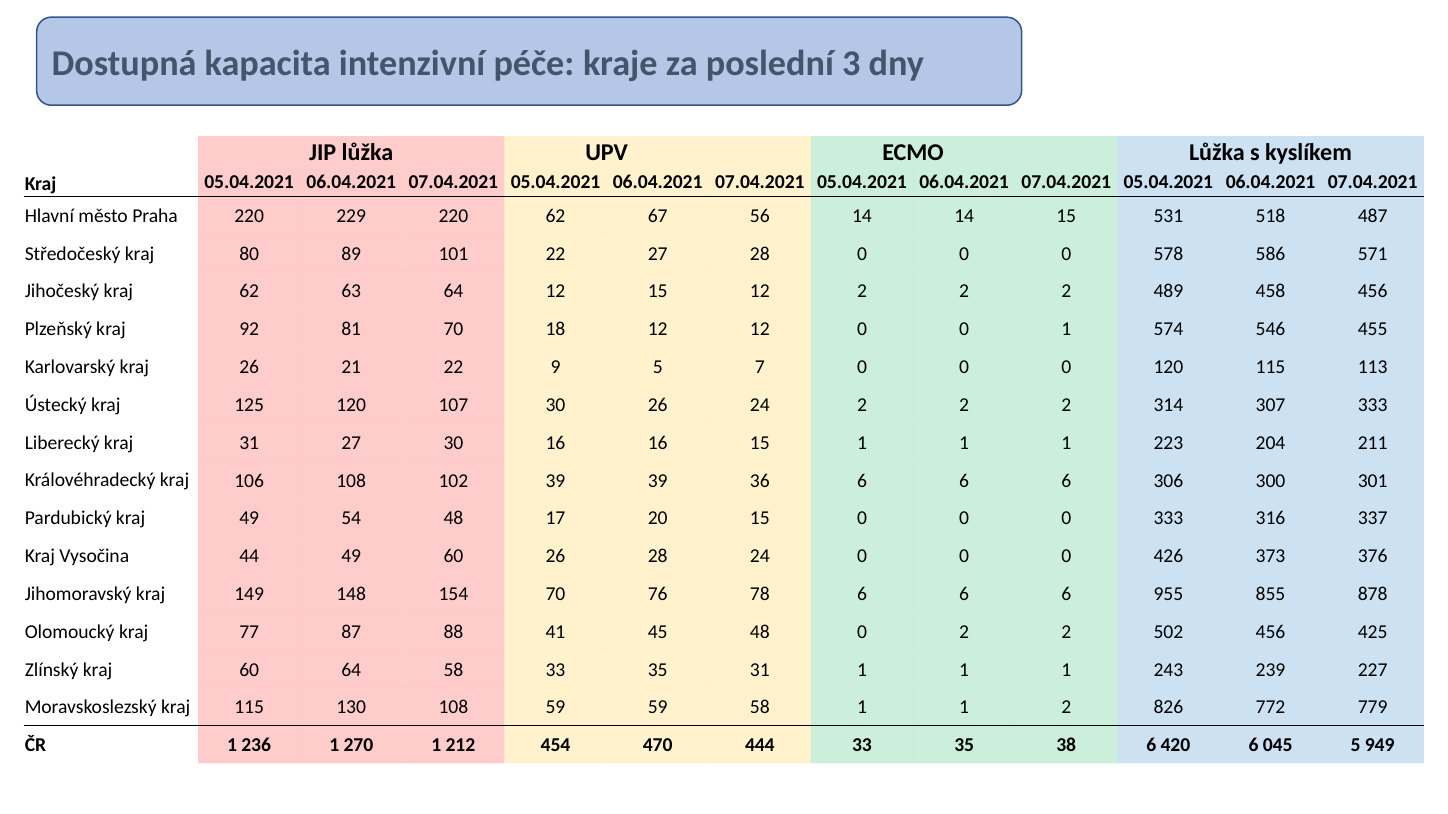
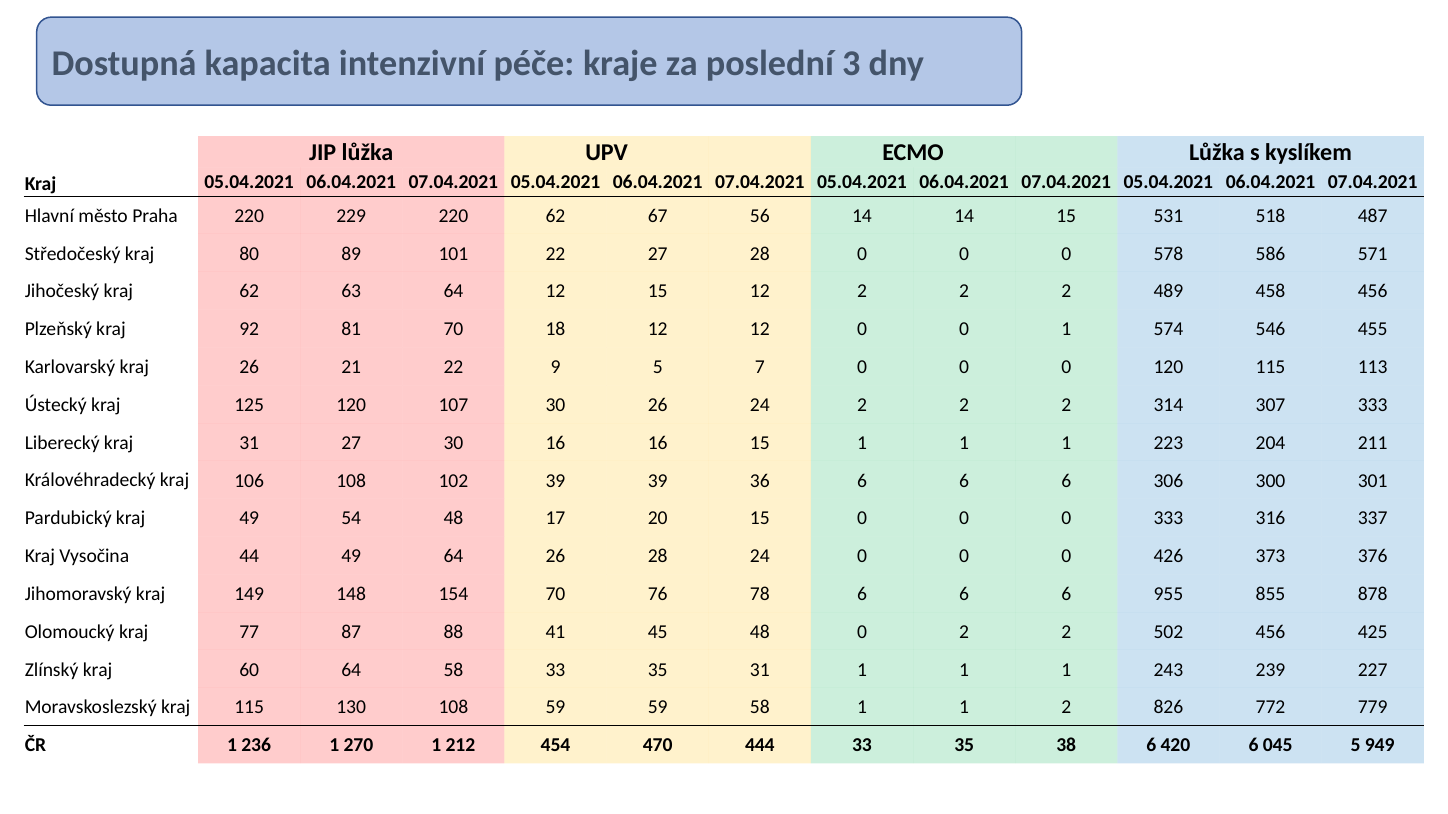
49 60: 60 -> 64
